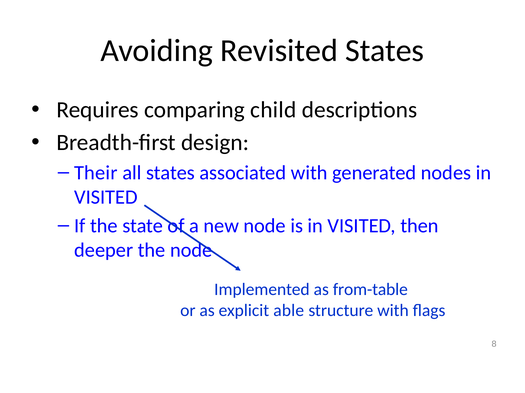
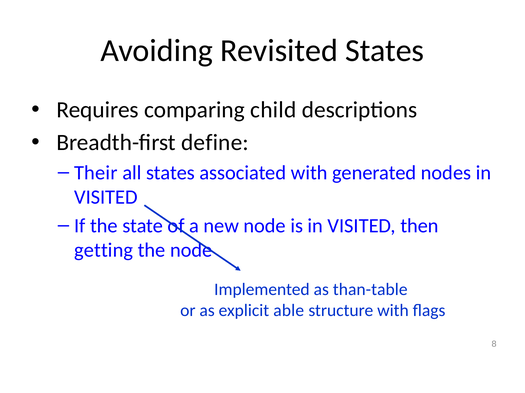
design: design -> define
deeper: deeper -> getting
from-table: from-table -> than-table
